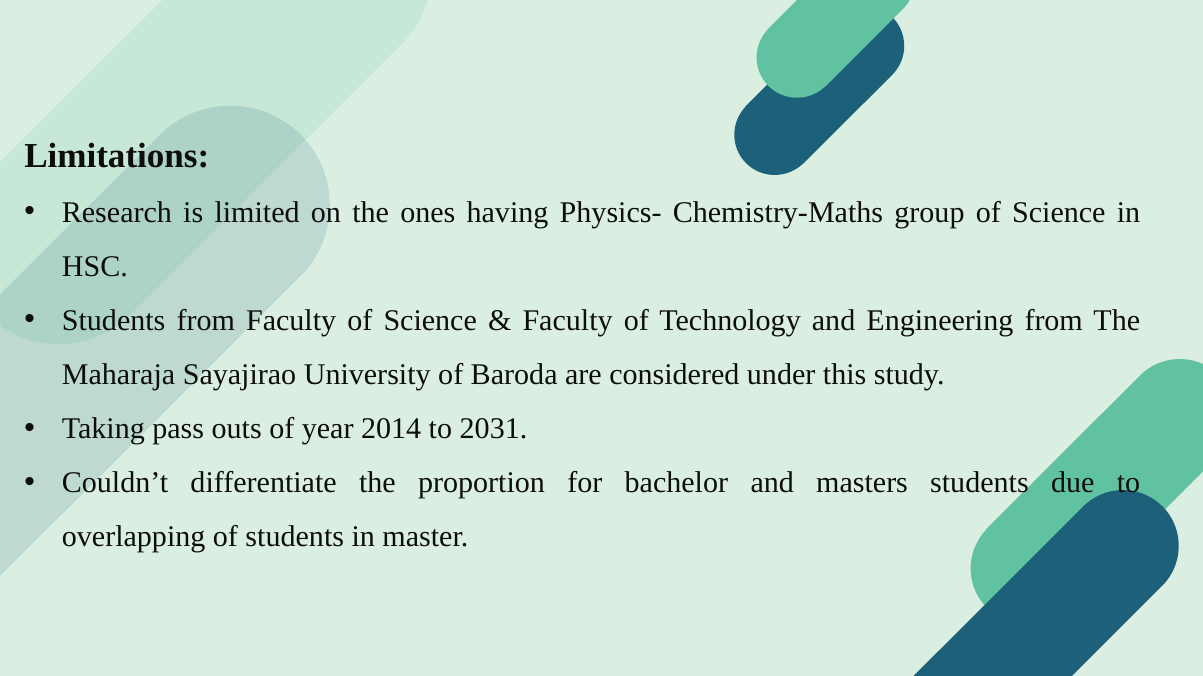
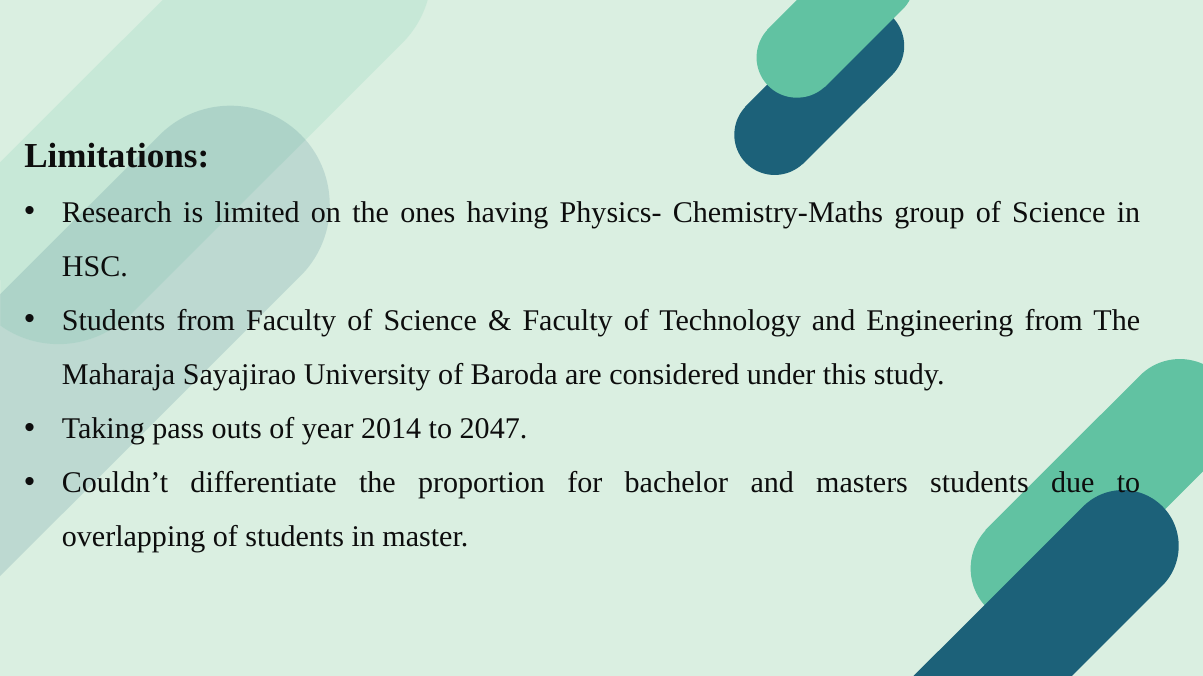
2031: 2031 -> 2047
